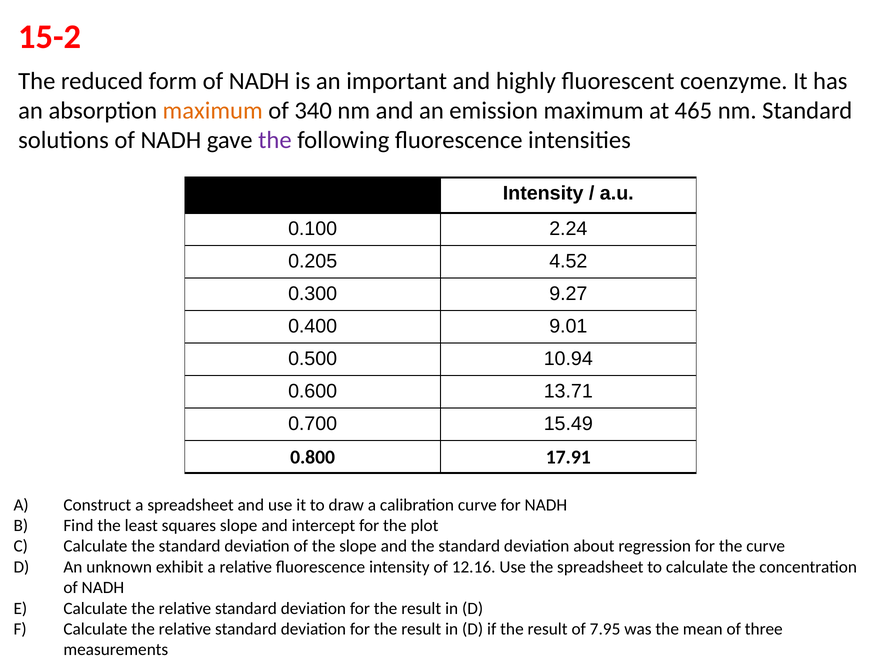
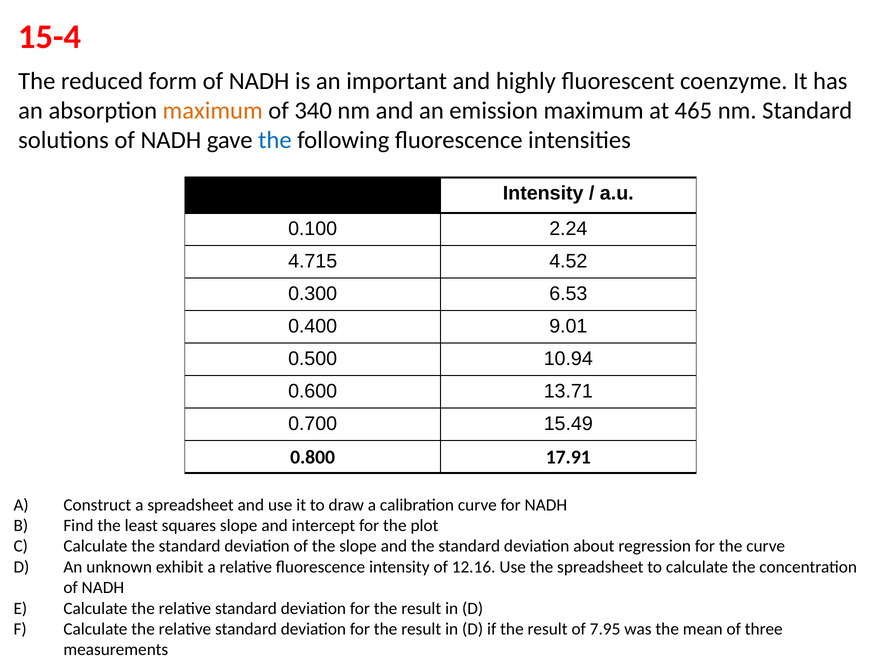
15-2: 15-2 -> 15-4
the at (275, 140) colour: purple -> blue
0.205: 0.205 -> 4.715
9.27: 9.27 -> 6.53
